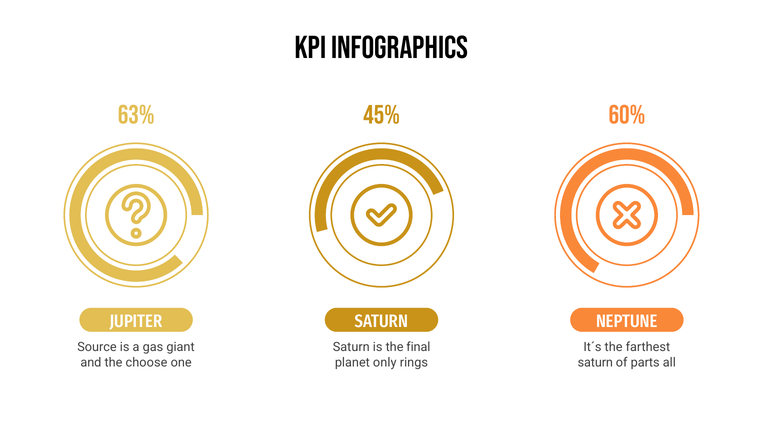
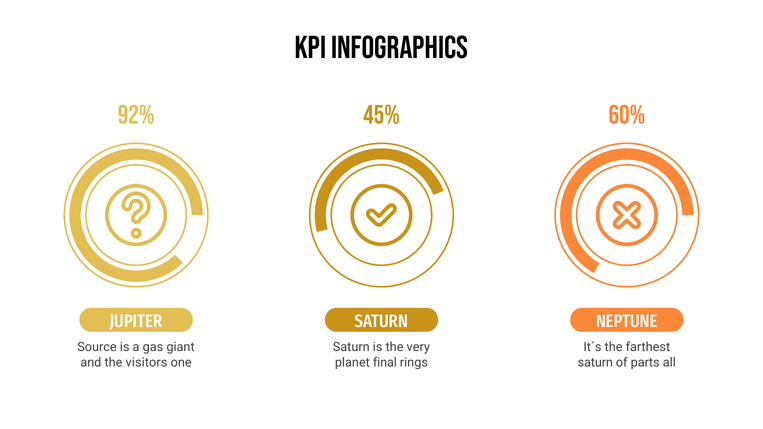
63%: 63% -> 92%
final: final -> very
choose: choose -> visitors
only: only -> final
